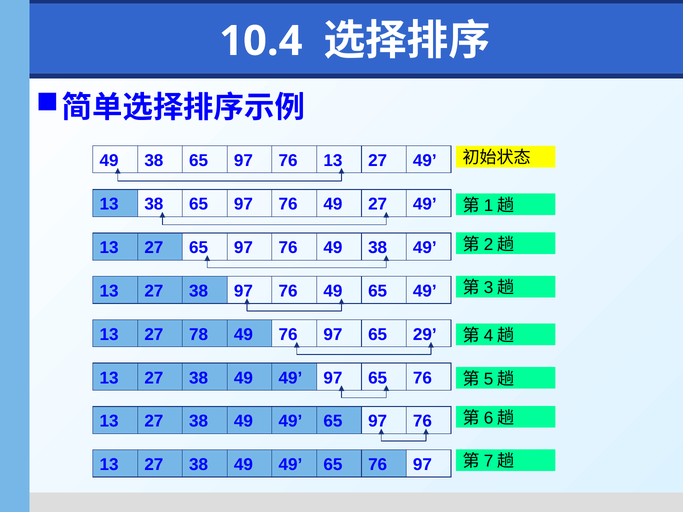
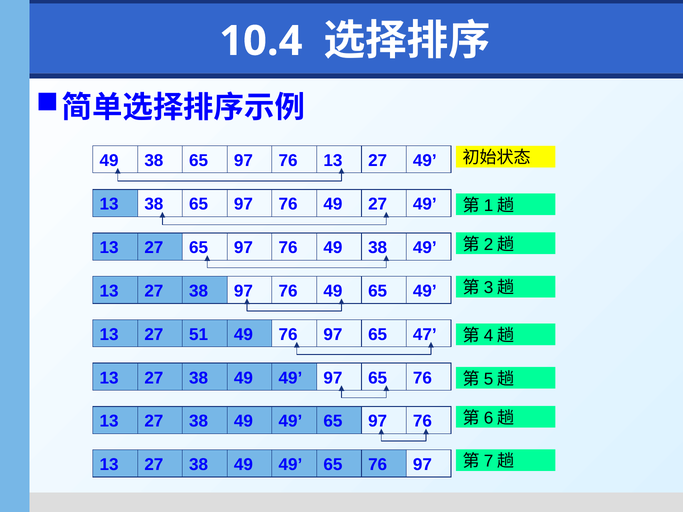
78: 78 -> 51
29: 29 -> 47
